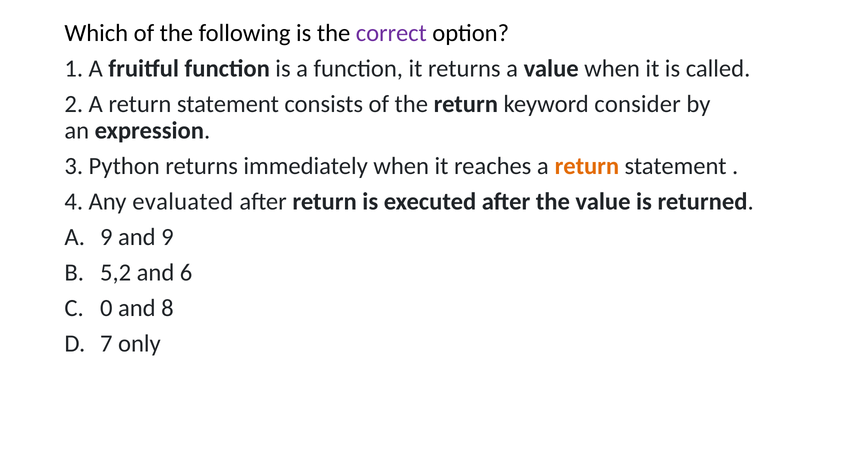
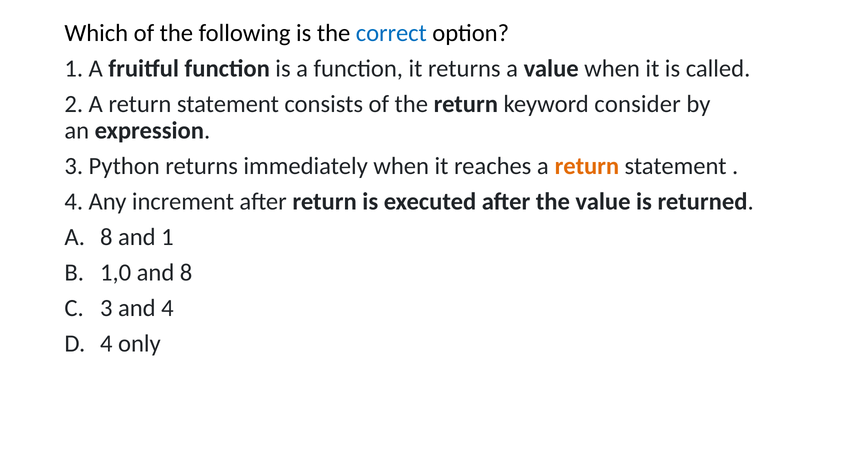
correct colour: purple -> blue
evaluated: evaluated -> increment
A 9: 9 -> 8
and 9: 9 -> 1
5,2: 5,2 -> 1,0
and 6: 6 -> 8
0 at (106, 308): 0 -> 3
and 8: 8 -> 4
7 at (106, 343): 7 -> 4
